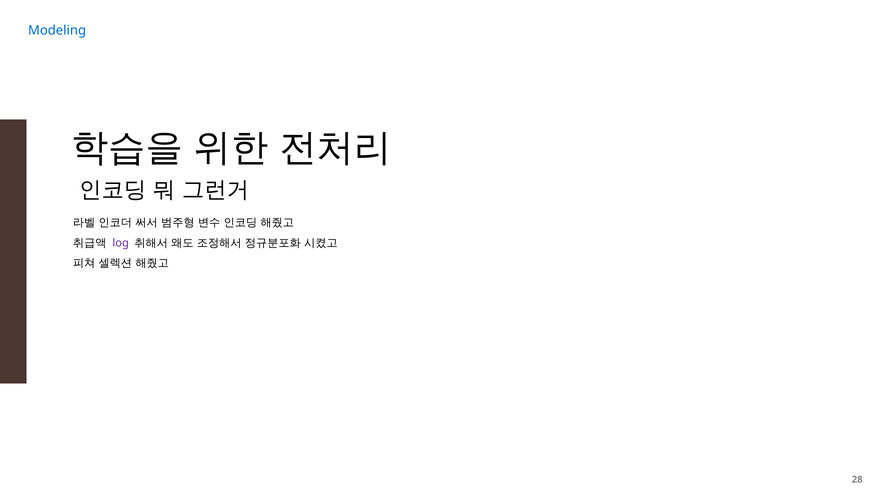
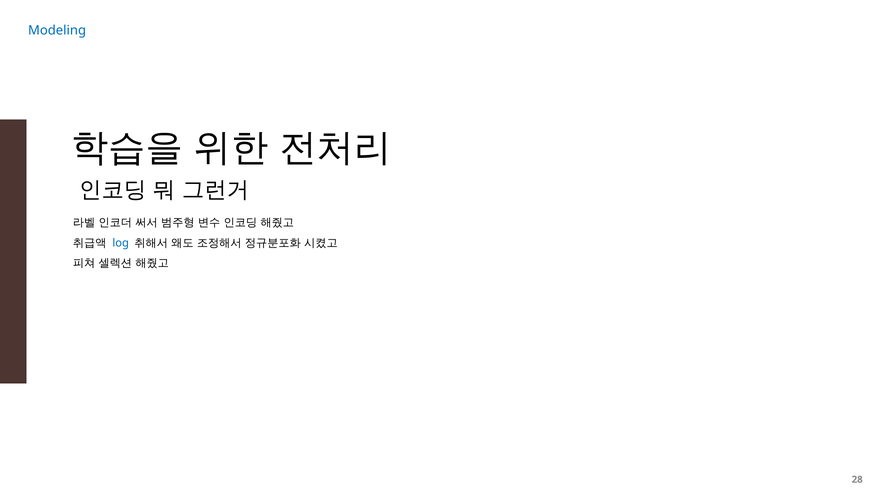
log colour: purple -> blue
